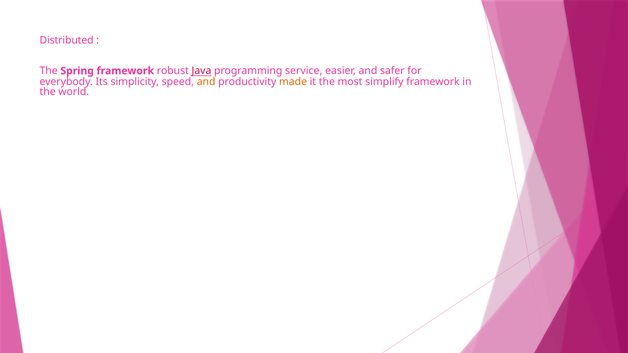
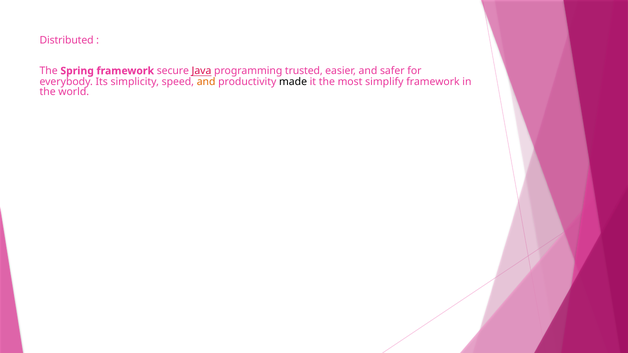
robust: robust -> secure
service: service -> trusted
made colour: orange -> black
